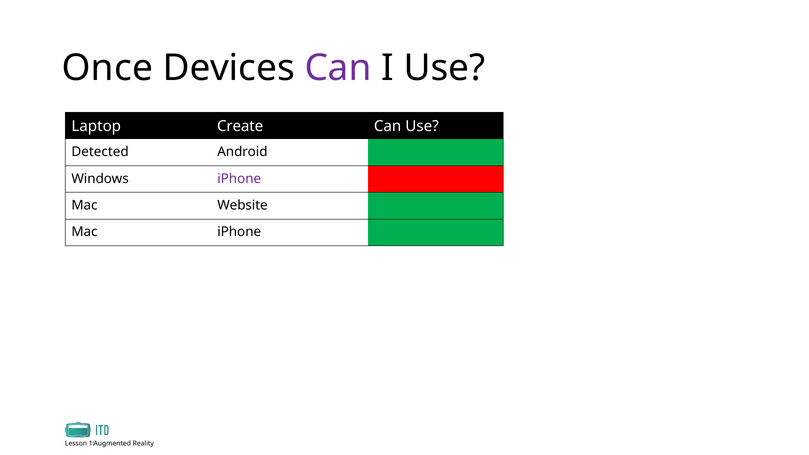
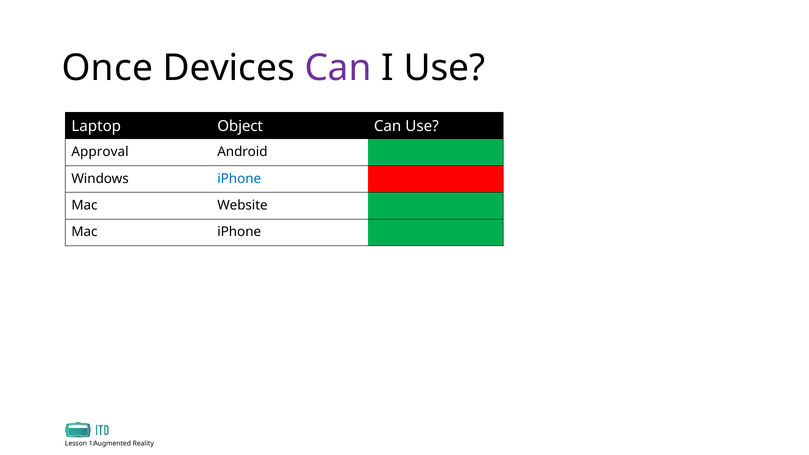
Create: Create -> Object
Detected: Detected -> Approval
iPhone at (239, 179) colour: purple -> blue
